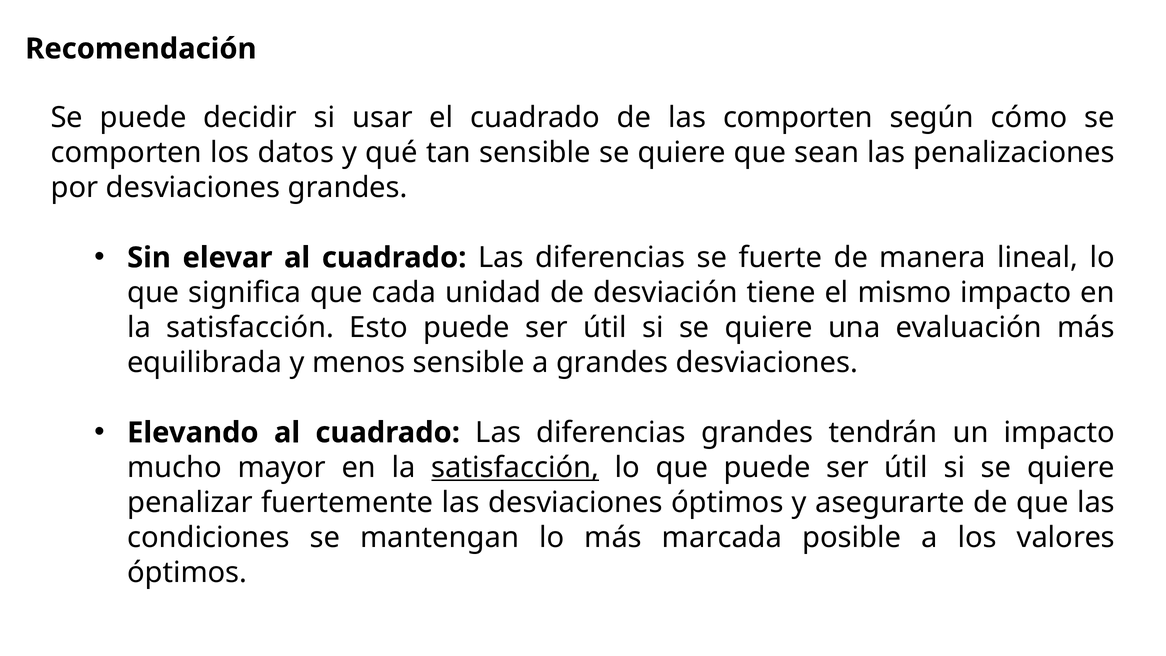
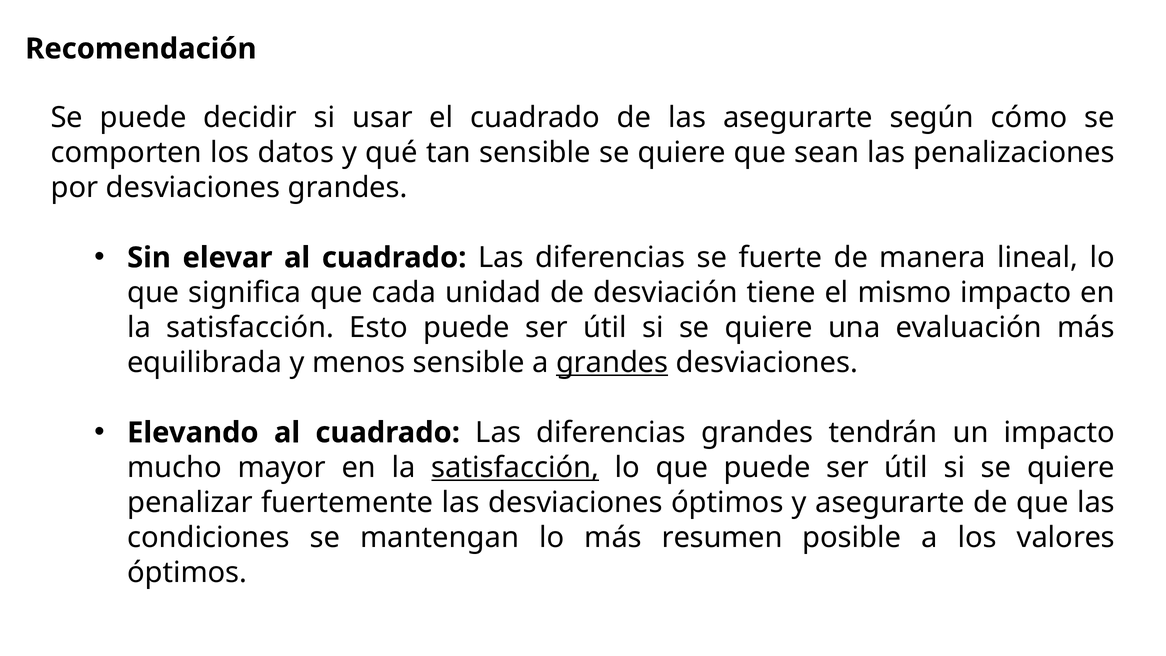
las comporten: comporten -> asegurarte
grandes at (612, 363) underline: none -> present
marcada: marcada -> resumen
